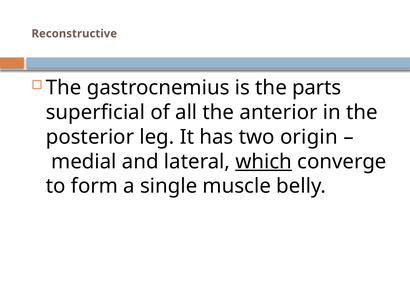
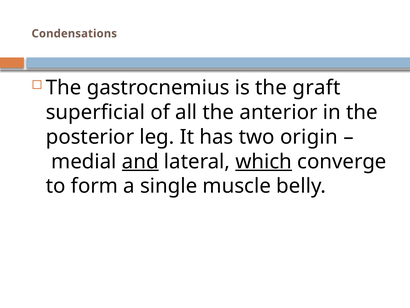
Reconstructive: Reconstructive -> Condensations
parts: parts -> graft
and underline: none -> present
